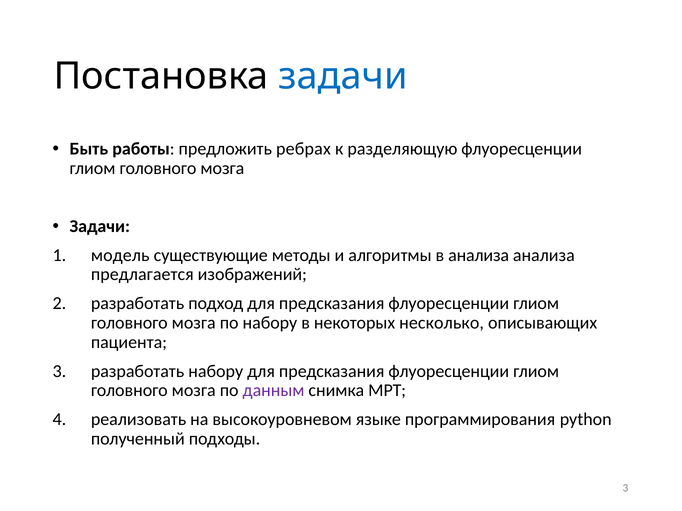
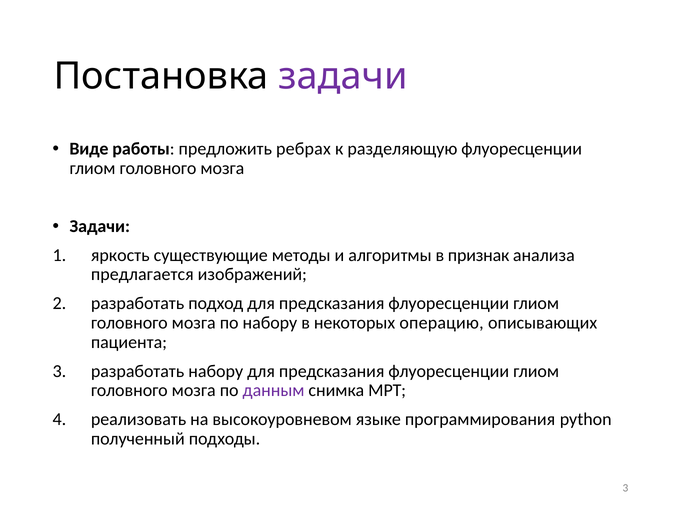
задачи at (343, 76) colour: blue -> purple
Быть: Быть -> Виде
модель: модель -> яркость
в анализа: анализа -> признак
несколько: несколько -> операцию
